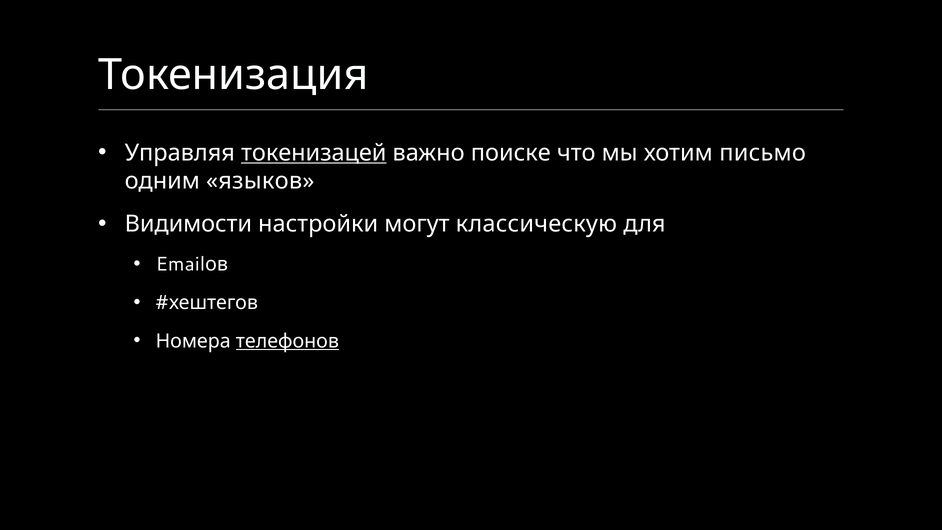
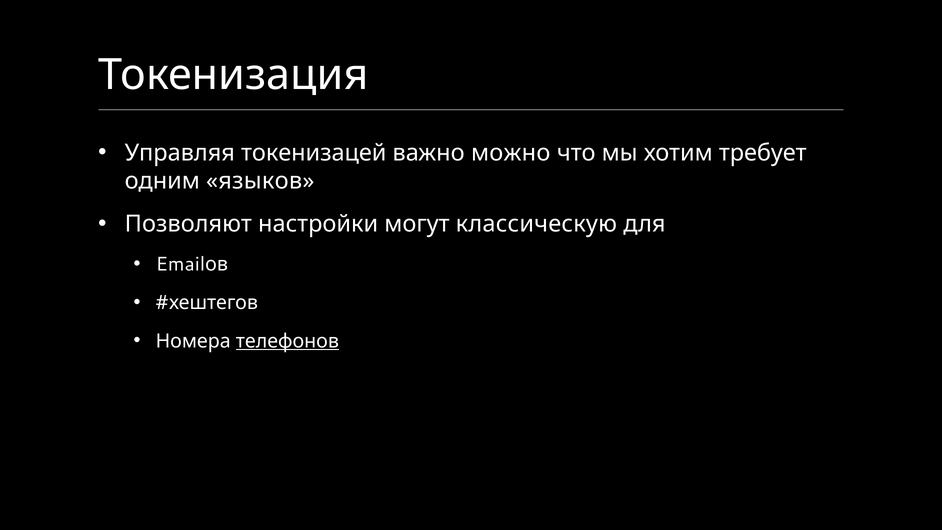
токенизацей underline: present -> none
поиске: поиске -> можно
письмо: письмо -> требует
Видимости: Видимости -> Позволяют
